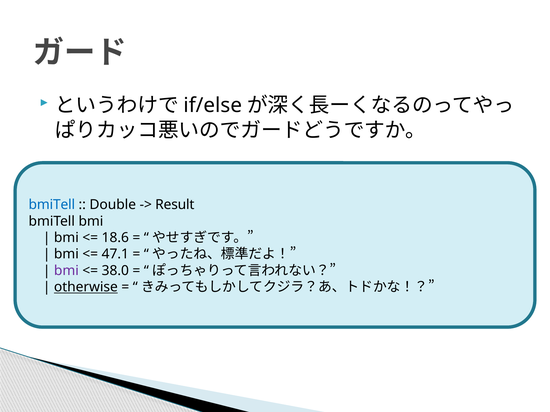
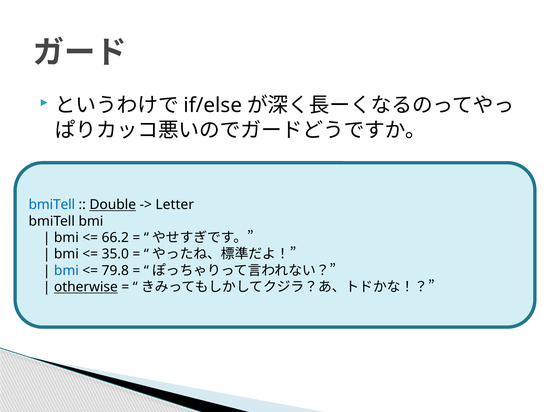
Double underline: none -> present
Result: Result -> Letter
18.6: 18.6 -> 66.2
47.1: 47.1 -> 35.0
bmi at (66, 271) colour: purple -> blue
38.0: 38.0 -> 79.8
